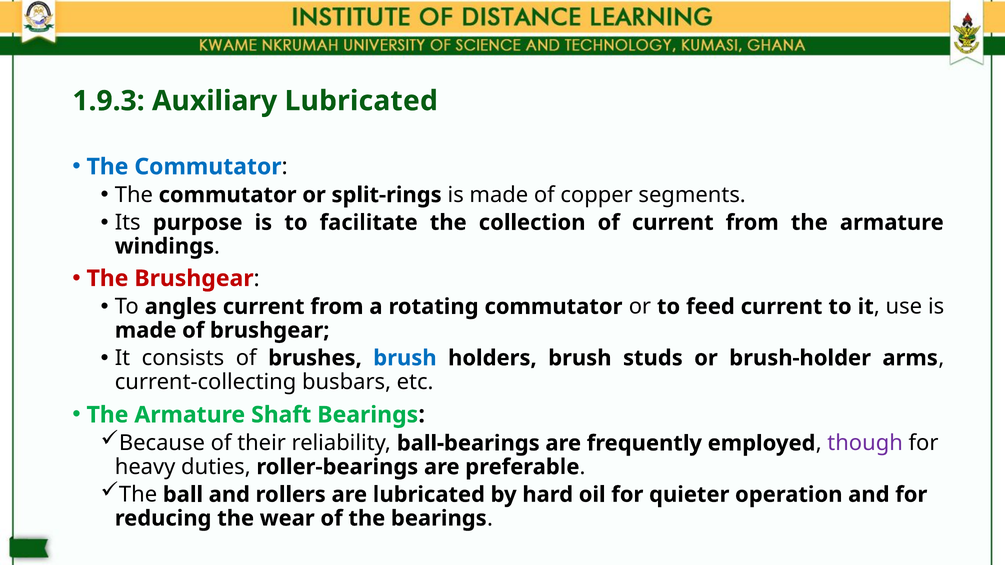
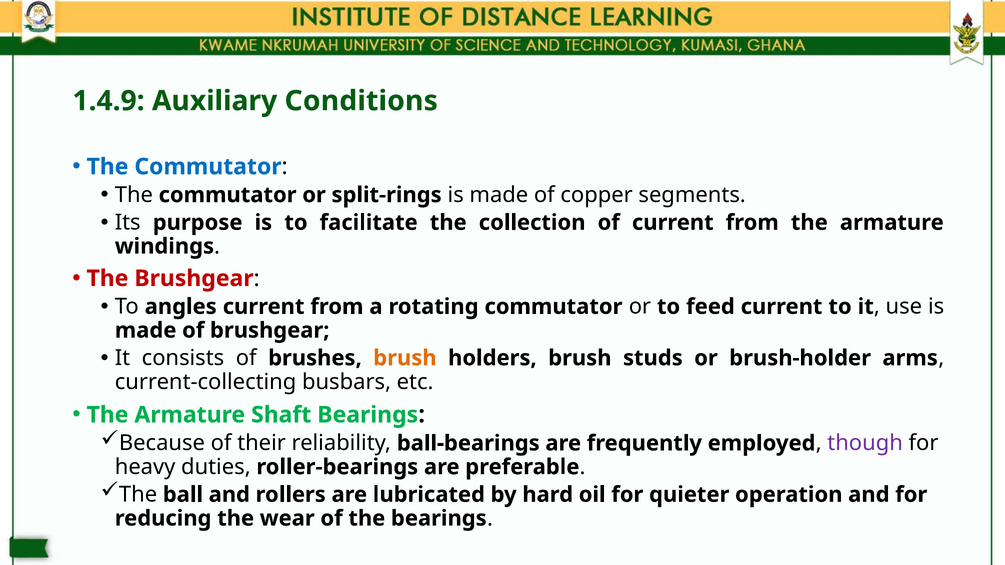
1.9.3: 1.9.3 -> 1.4.9
Auxiliary Lubricated: Lubricated -> Conditions
brush at (405, 358) colour: blue -> orange
